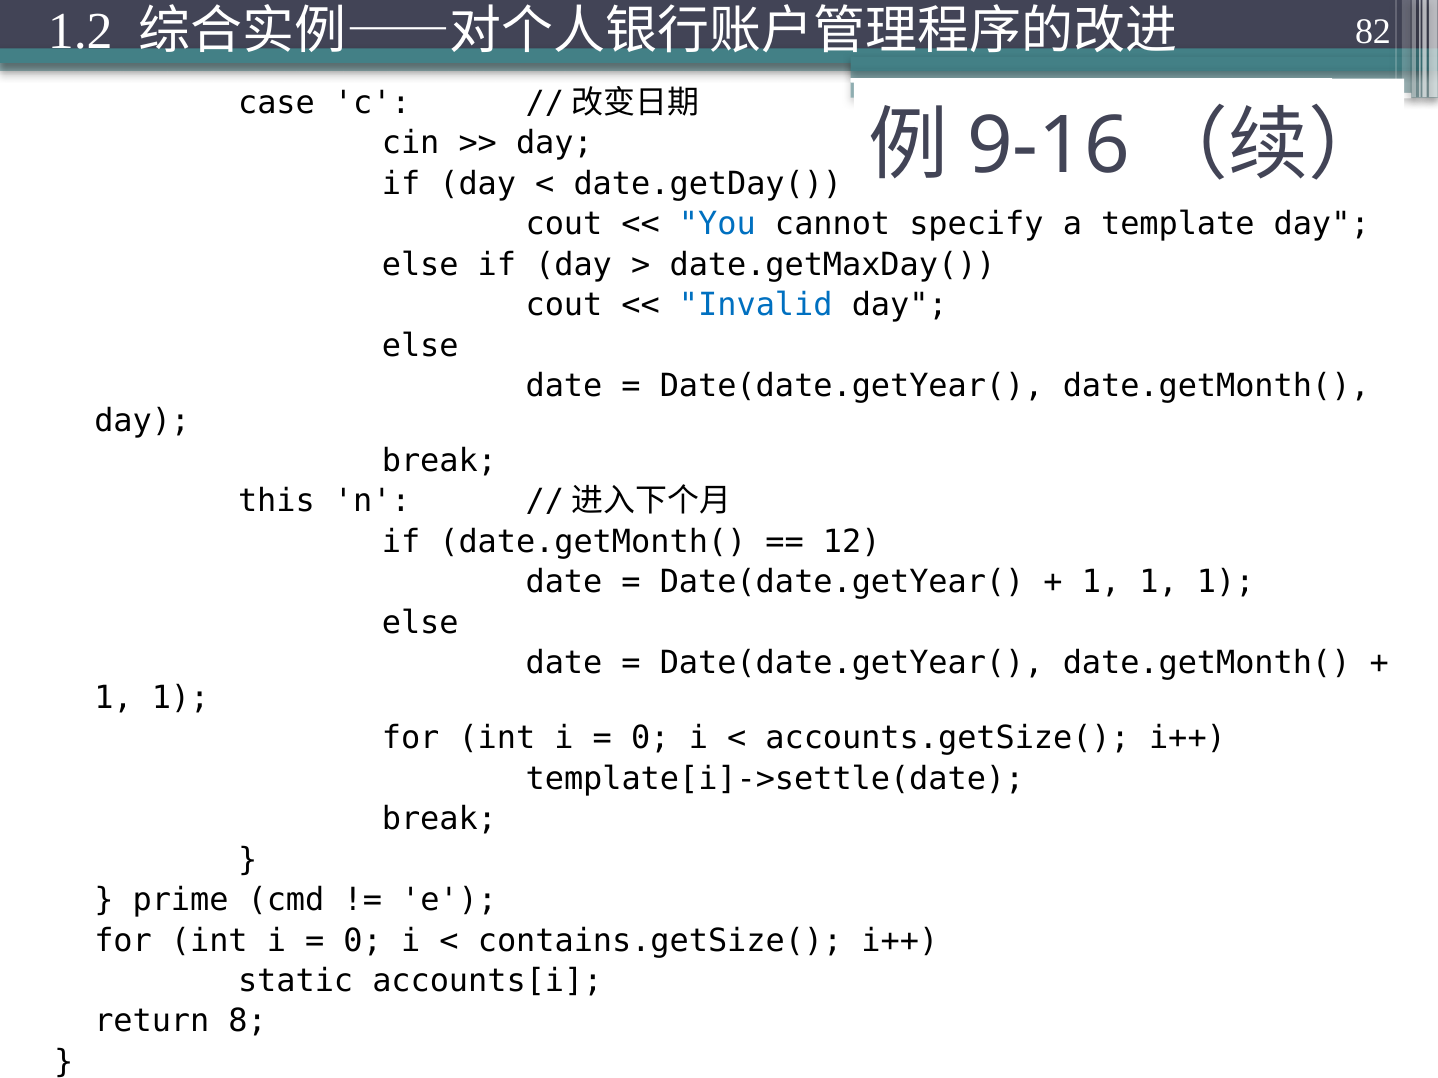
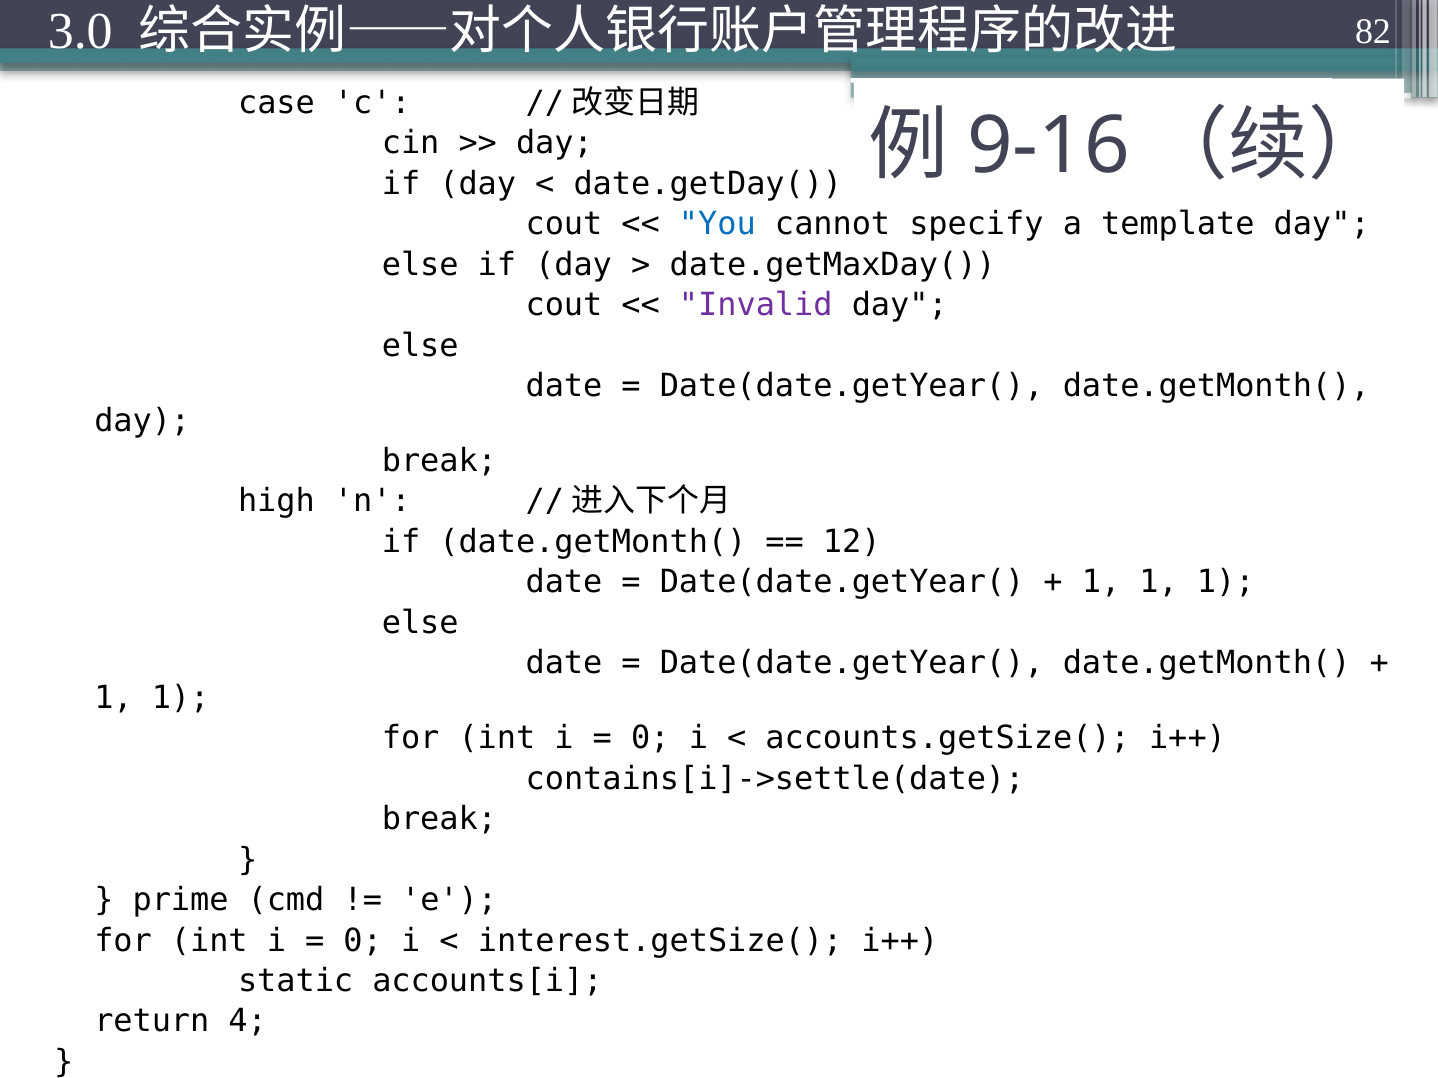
1.2: 1.2 -> 3.0
Invalid colour: blue -> purple
this: this -> high
template[i]->settle(date: template[i]->settle(date -> contains[i]->settle(date
contains.getSize(: contains.getSize( -> interest.getSize(
8: 8 -> 4
